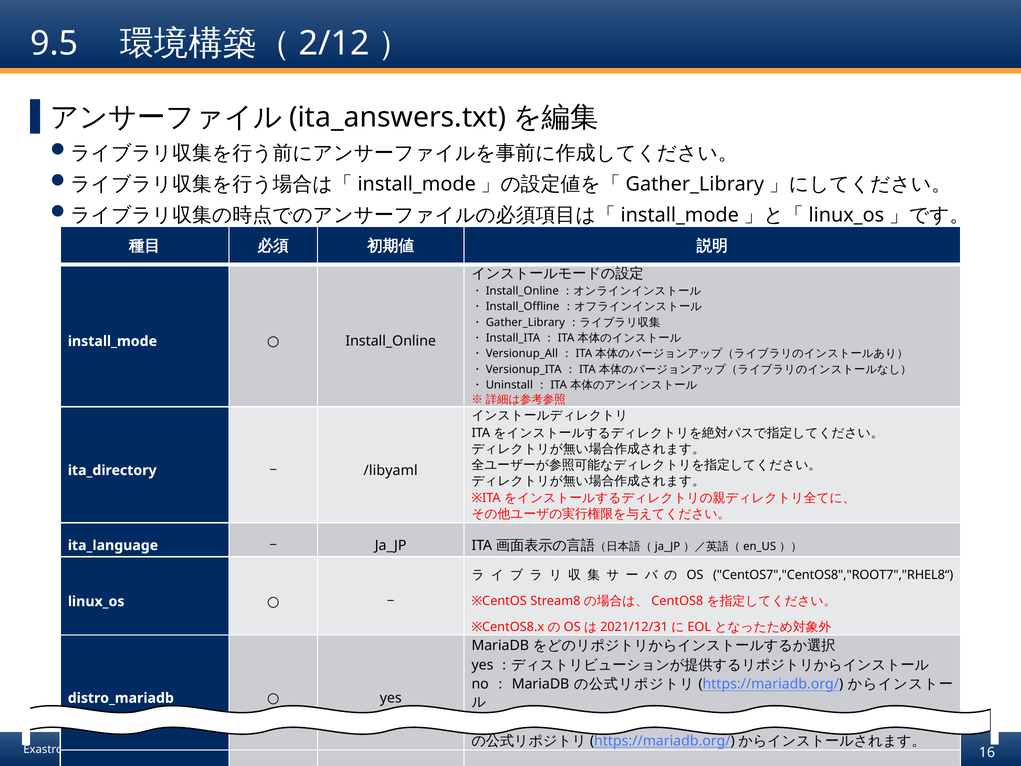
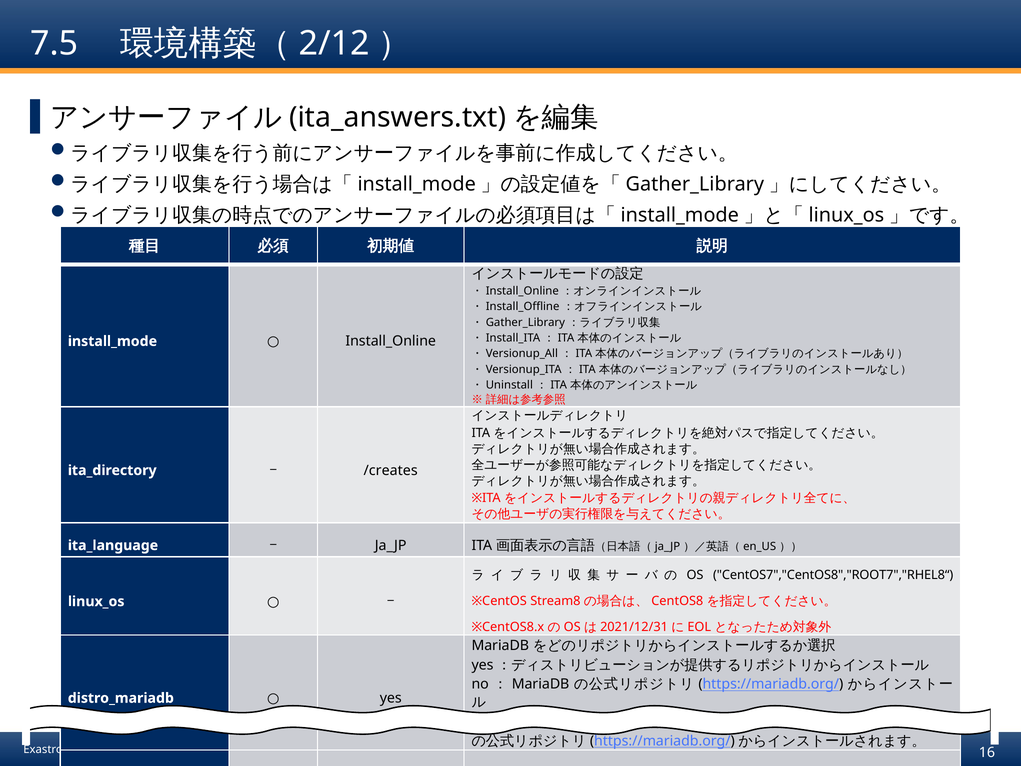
9.5: 9.5 -> 7.5
/libyaml: /libyaml -> /creates
